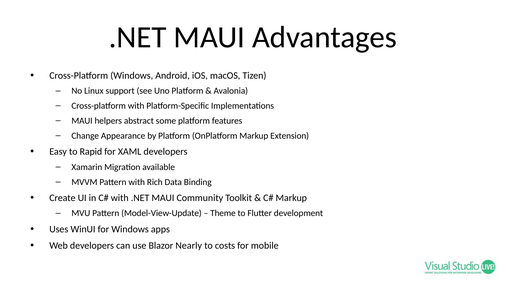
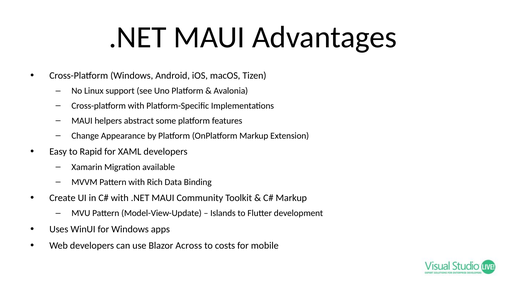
Theme: Theme -> Islands
Nearly: Nearly -> Across
